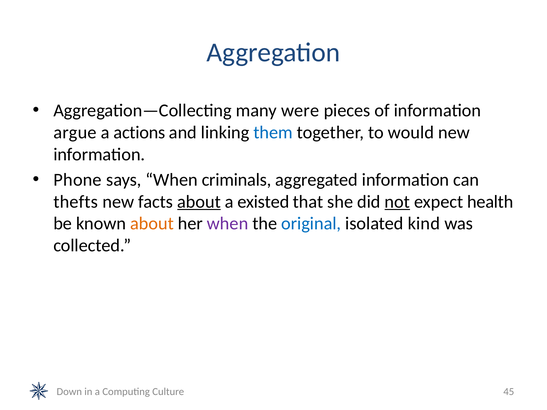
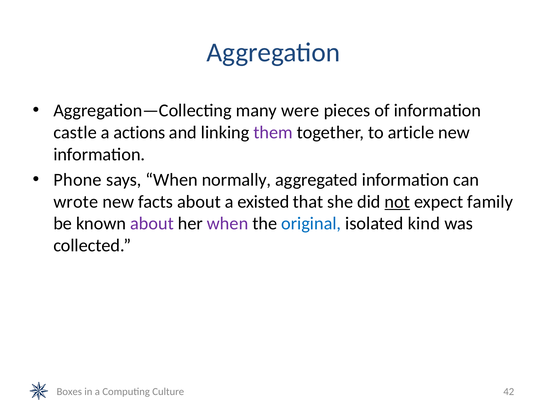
argue: argue -> castle
them colour: blue -> purple
would: would -> article
criminals: criminals -> normally
thefts: thefts -> wrote
about at (199, 202) underline: present -> none
health: health -> family
about at (152, 224) colour: orange -> purple
Down: Down -> Boxes
45: 45 -> 42
